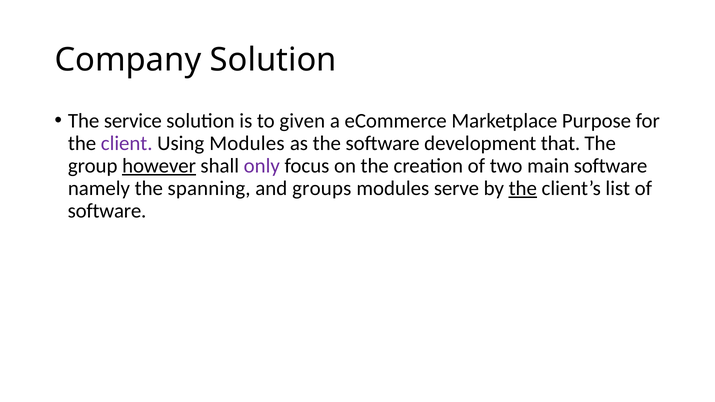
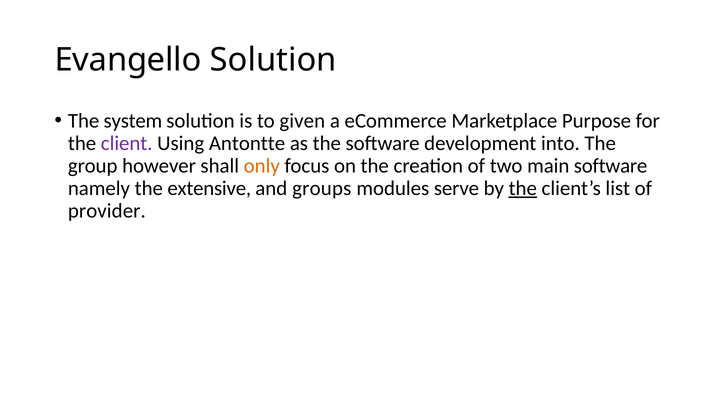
Company: Company -> Evangello
service: service -> system
Using Modules: Modules -> Antontte
that: that -> into
however underline: present -> none
only colour: purple -> orange
spanning: spanning -> extensive
software at (107, 211): software -> provider
